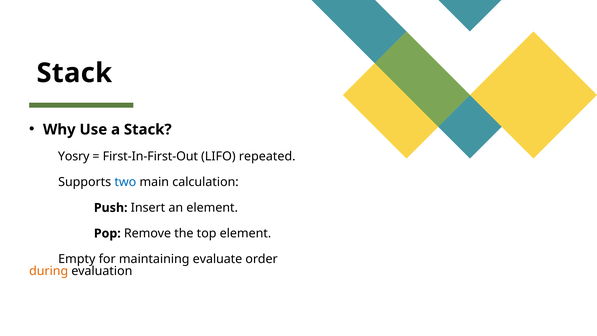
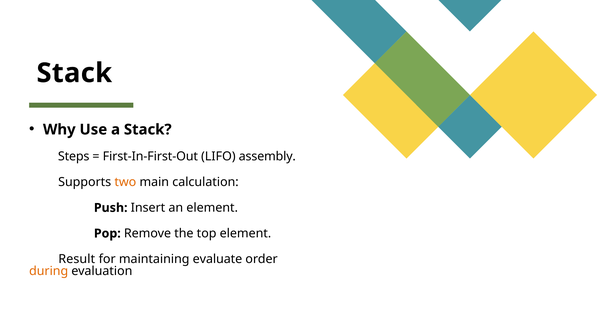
Yosry: Yosry -> Steps
repeated: repeated -> assembly
two colour: blue -> orange
Empty: Empty -> Result
